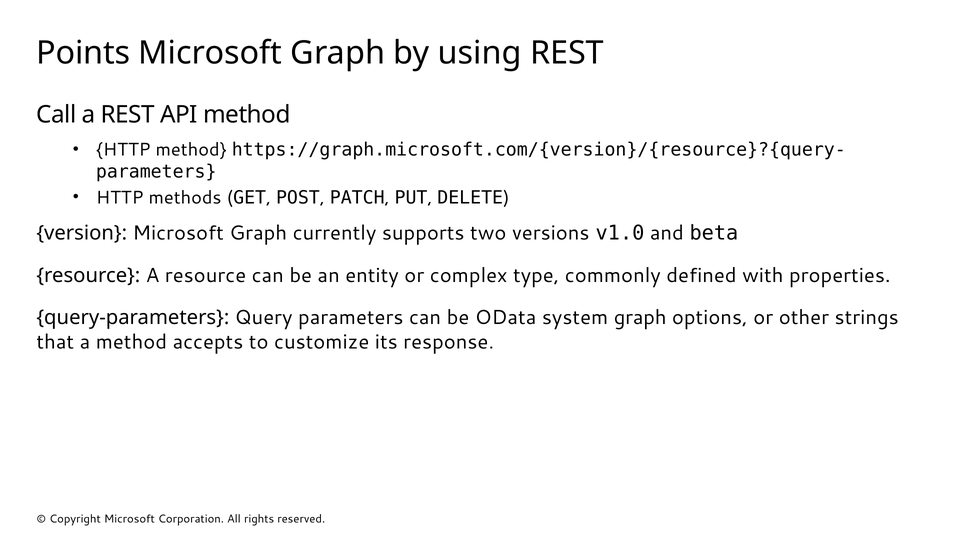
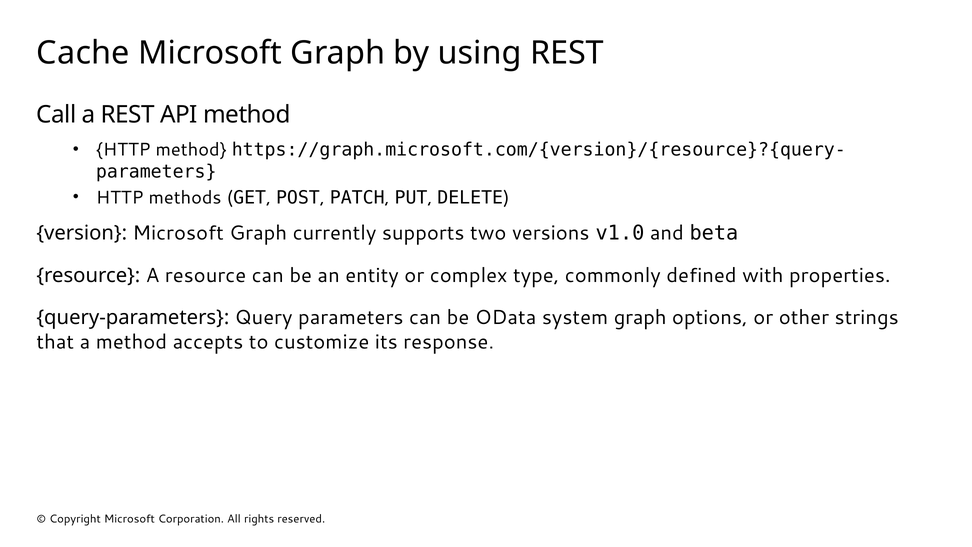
Points: Points -> Cache
